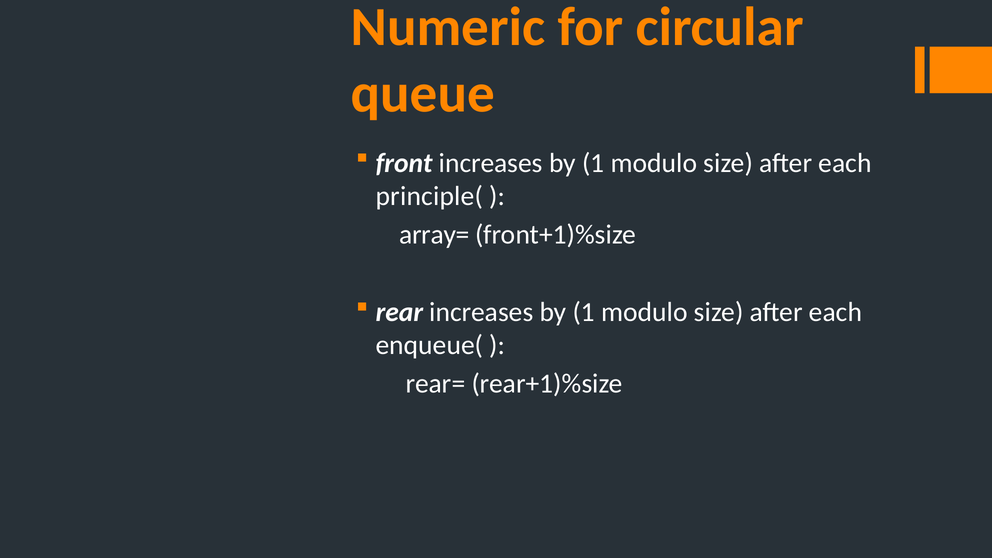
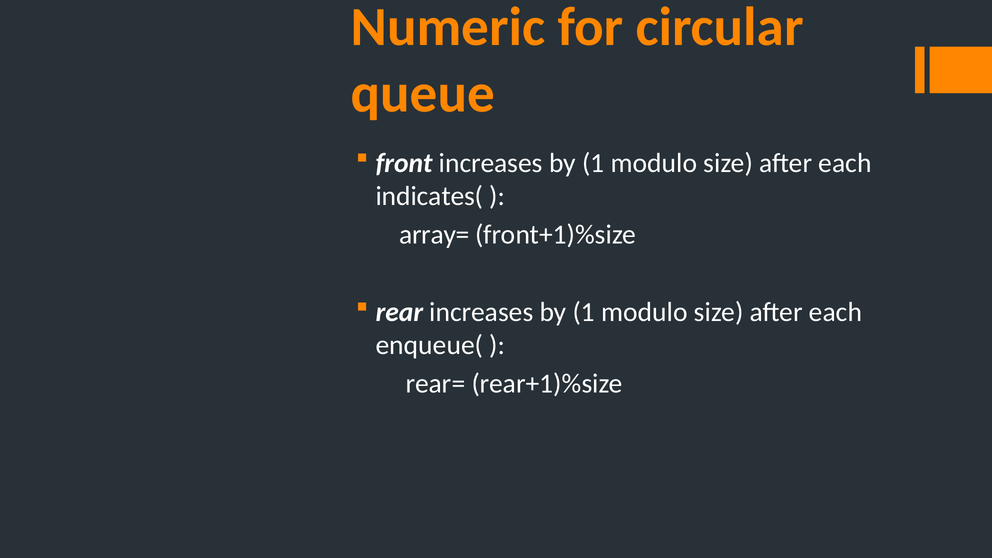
principle(: principle( -> indicates(
